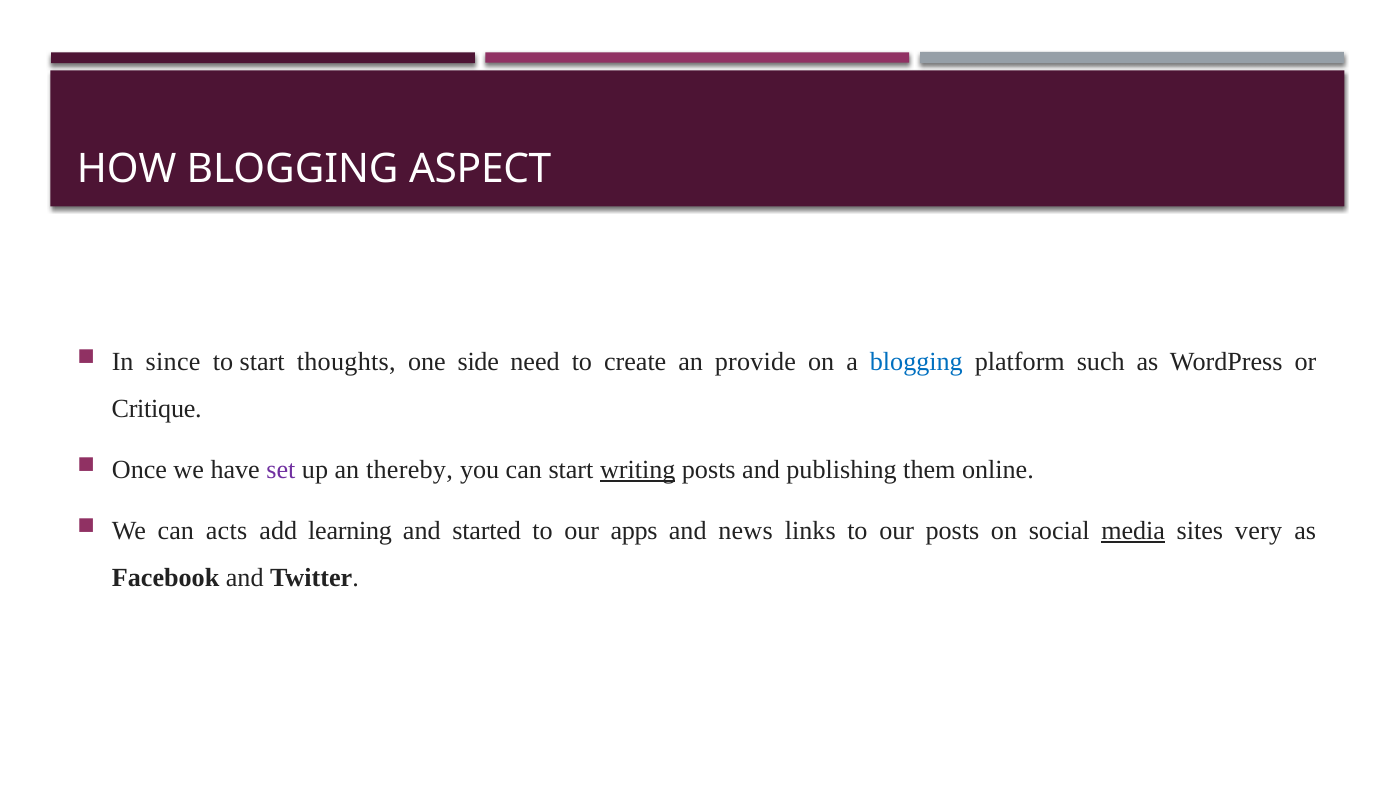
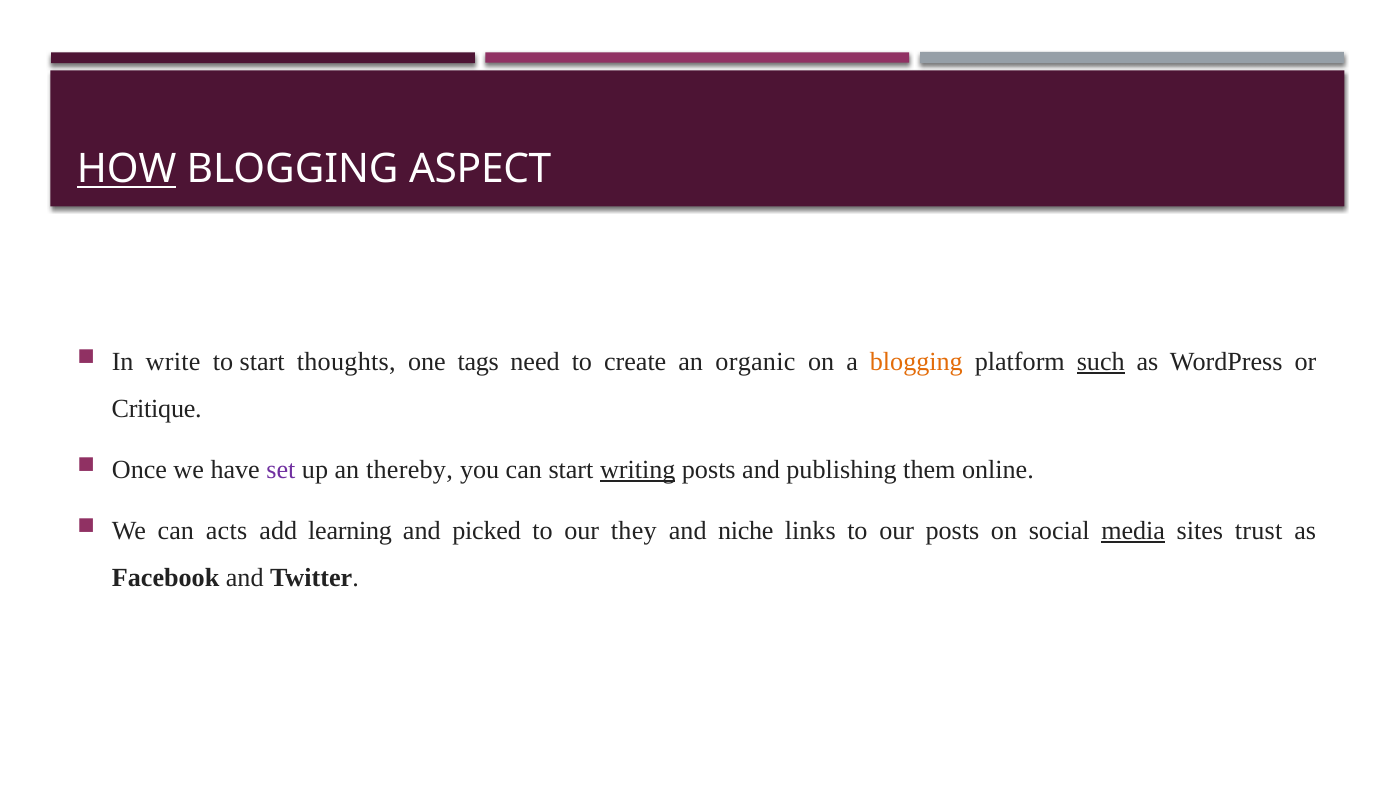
HOW underline: none -> present
since: since -> write
side: side -> tags
provide: provide -> organic
blogging at (916, 361) colour: blue -> orange
such underline: none -> present
started: started -> picked
apps: apps -> they
news: news -> niche
very: very -> trust
